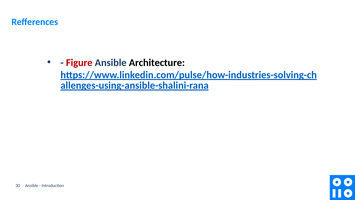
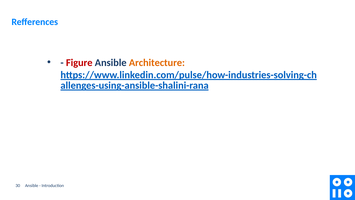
Architecture colour: black -> orange
